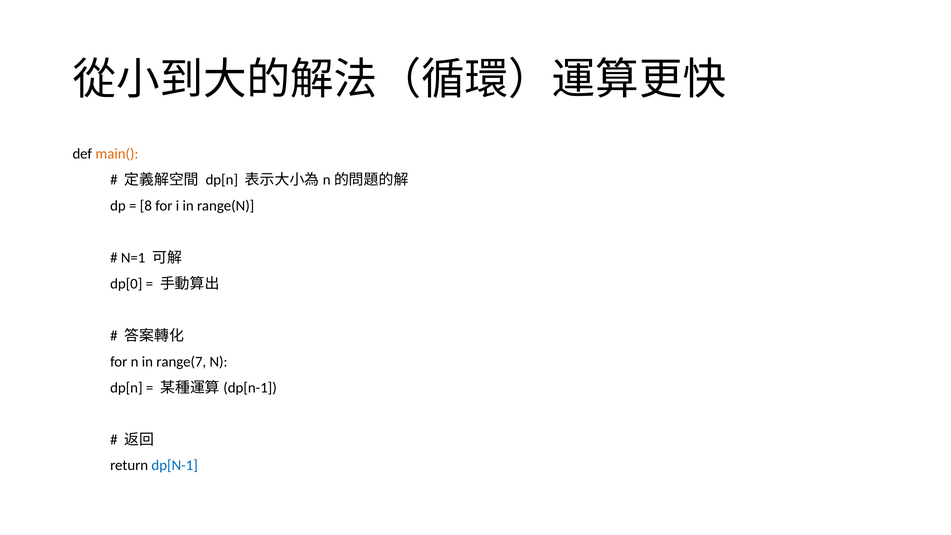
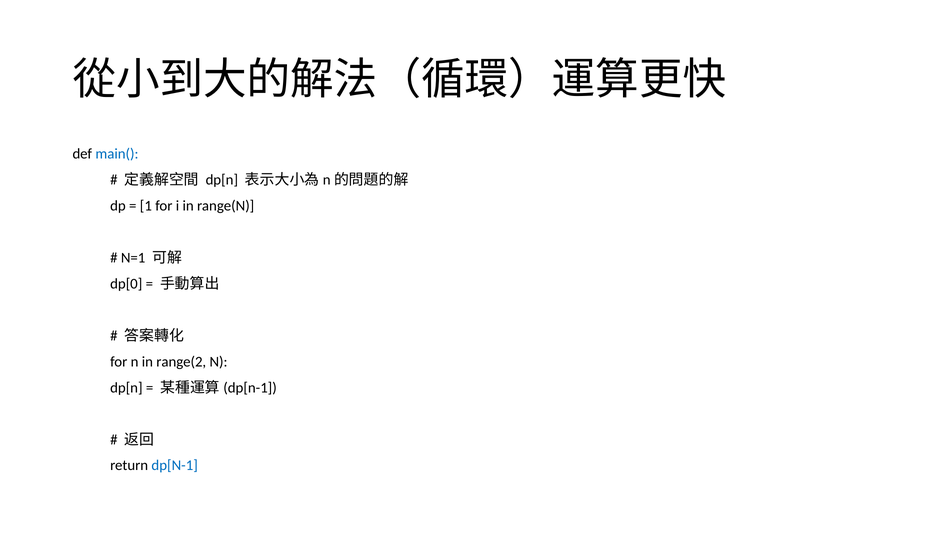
main( colour: orange -> blue
8: 8 -> 1
range(7: range(7 -> range(2
